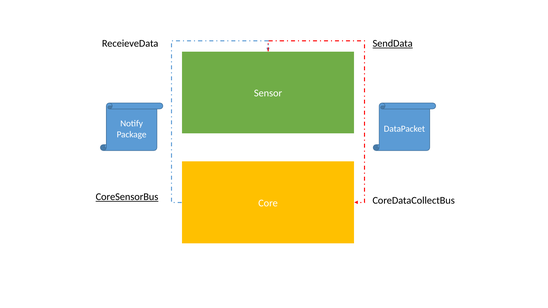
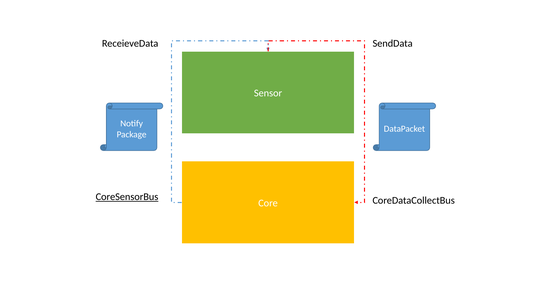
SendData underline: present -> none
